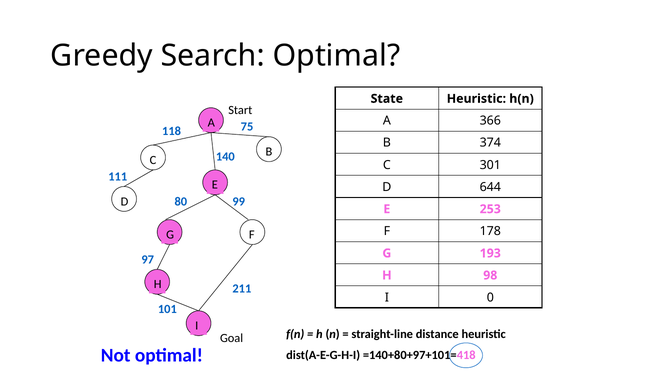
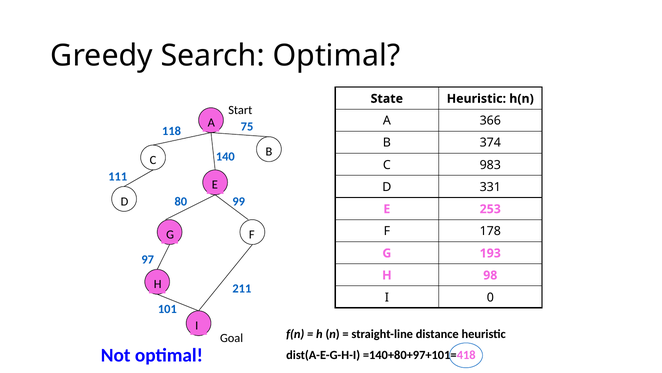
301: 301 -> 983
644: 644 -> 331
